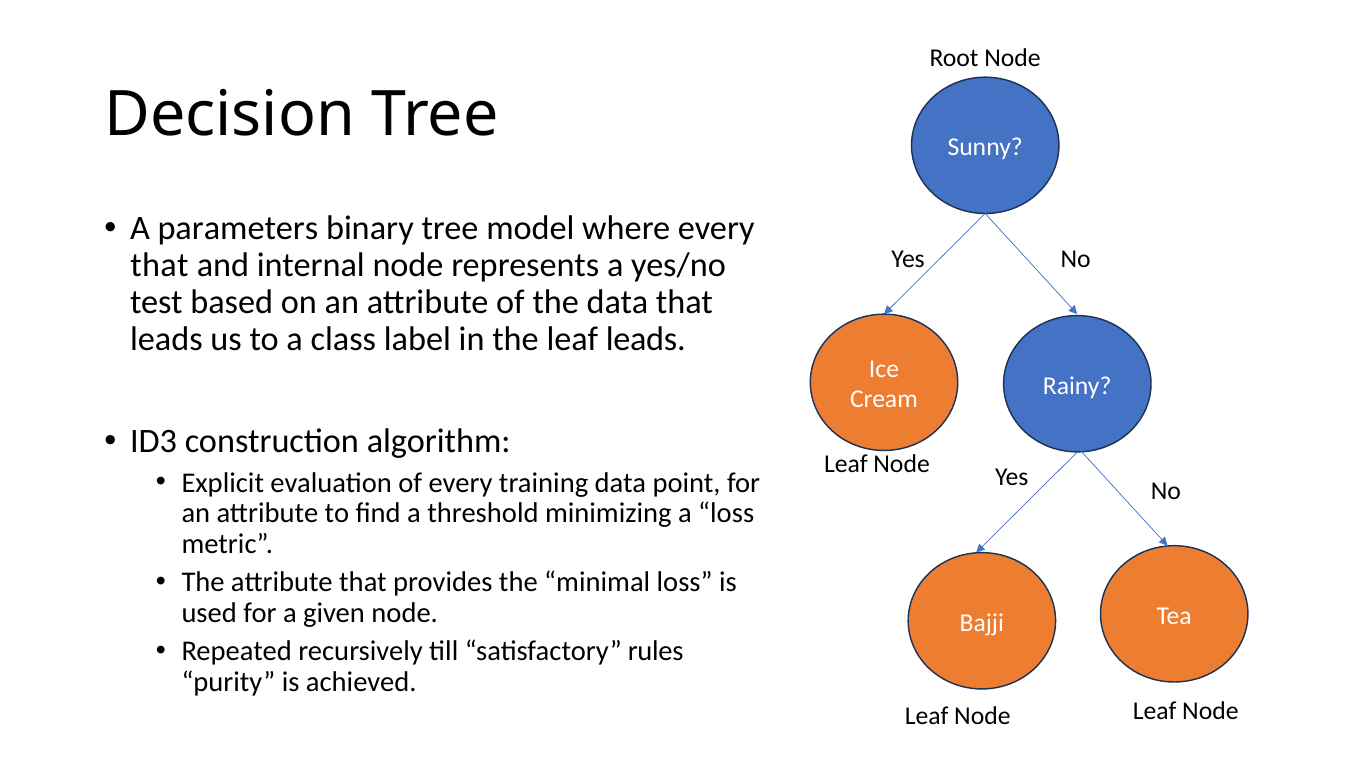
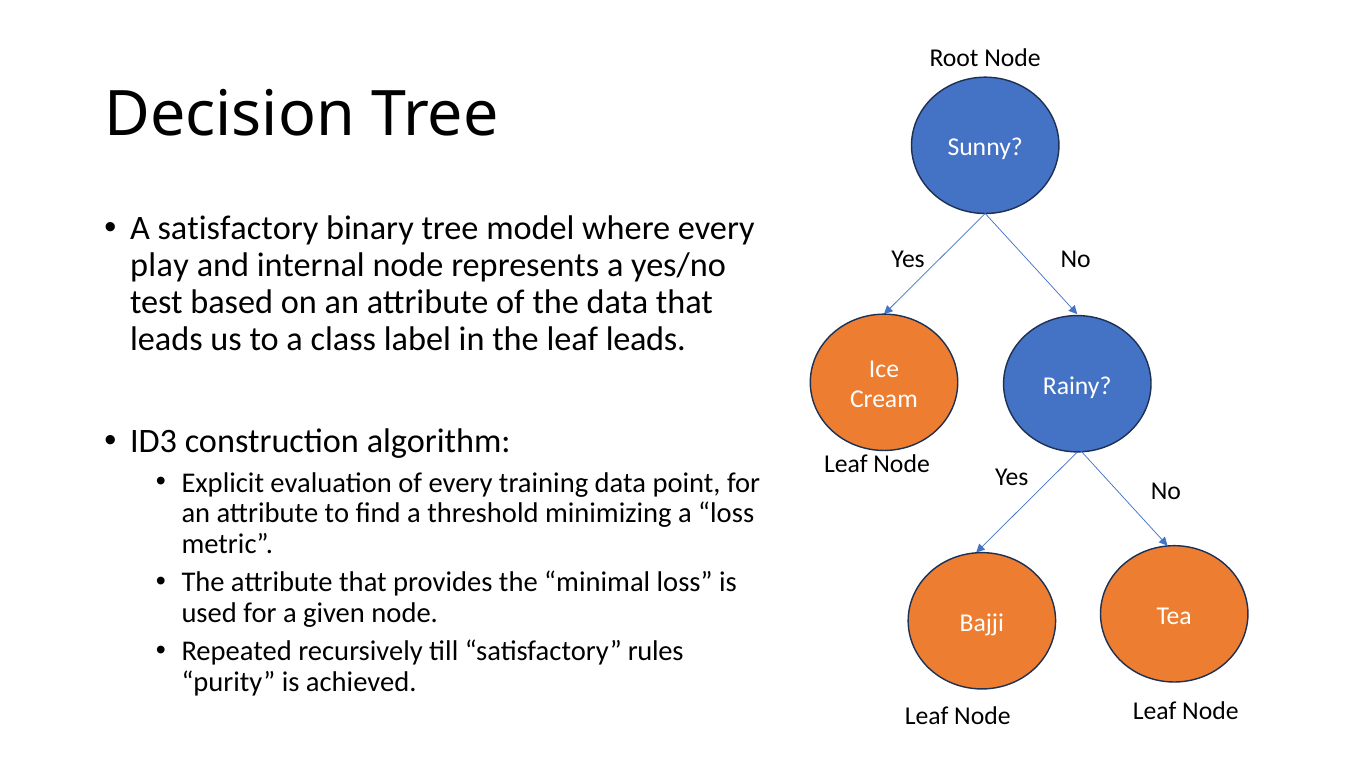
A parameters: parameters -> satisfactory
that at (159, 266): that -> play
